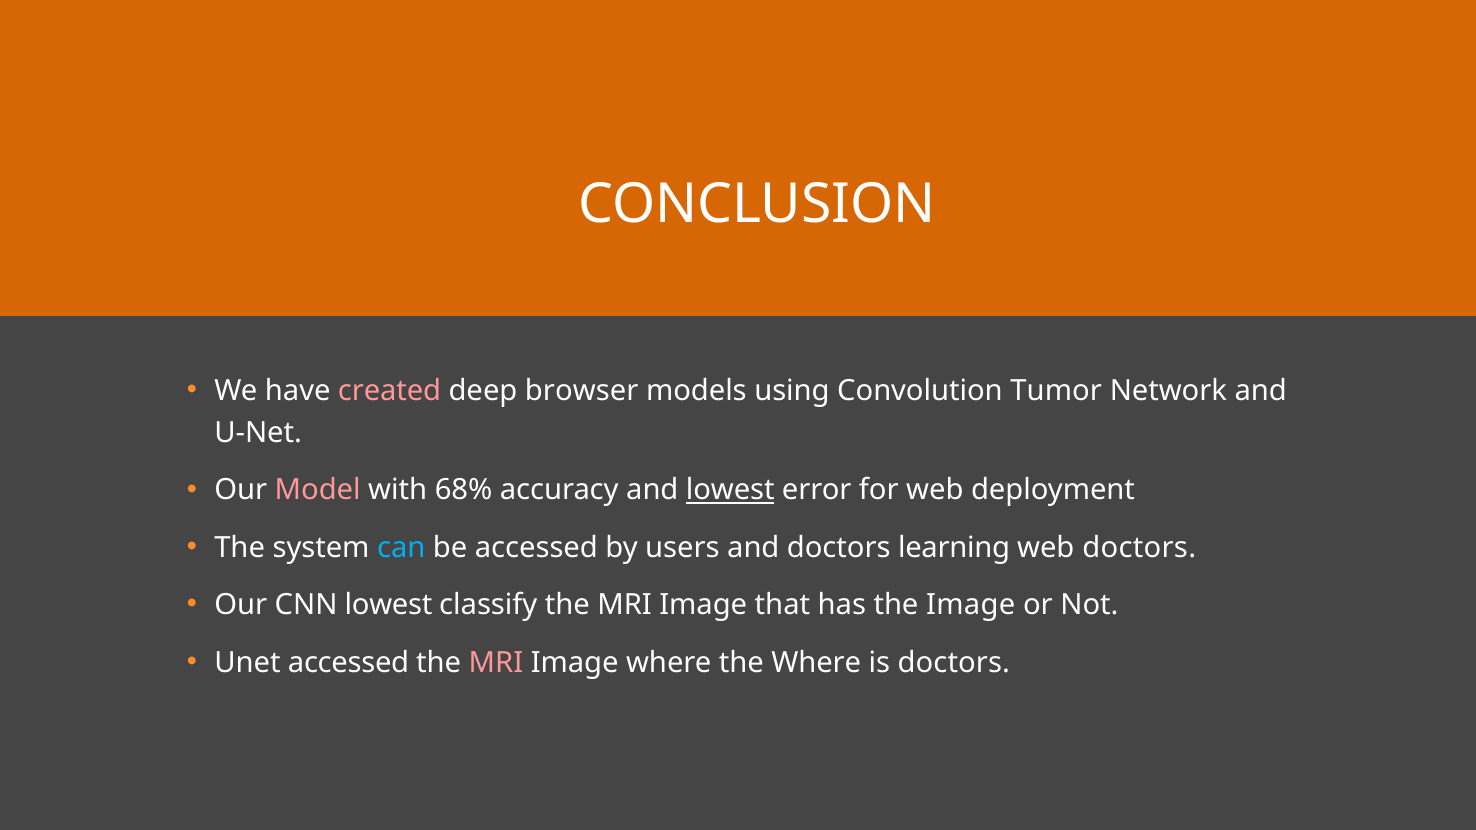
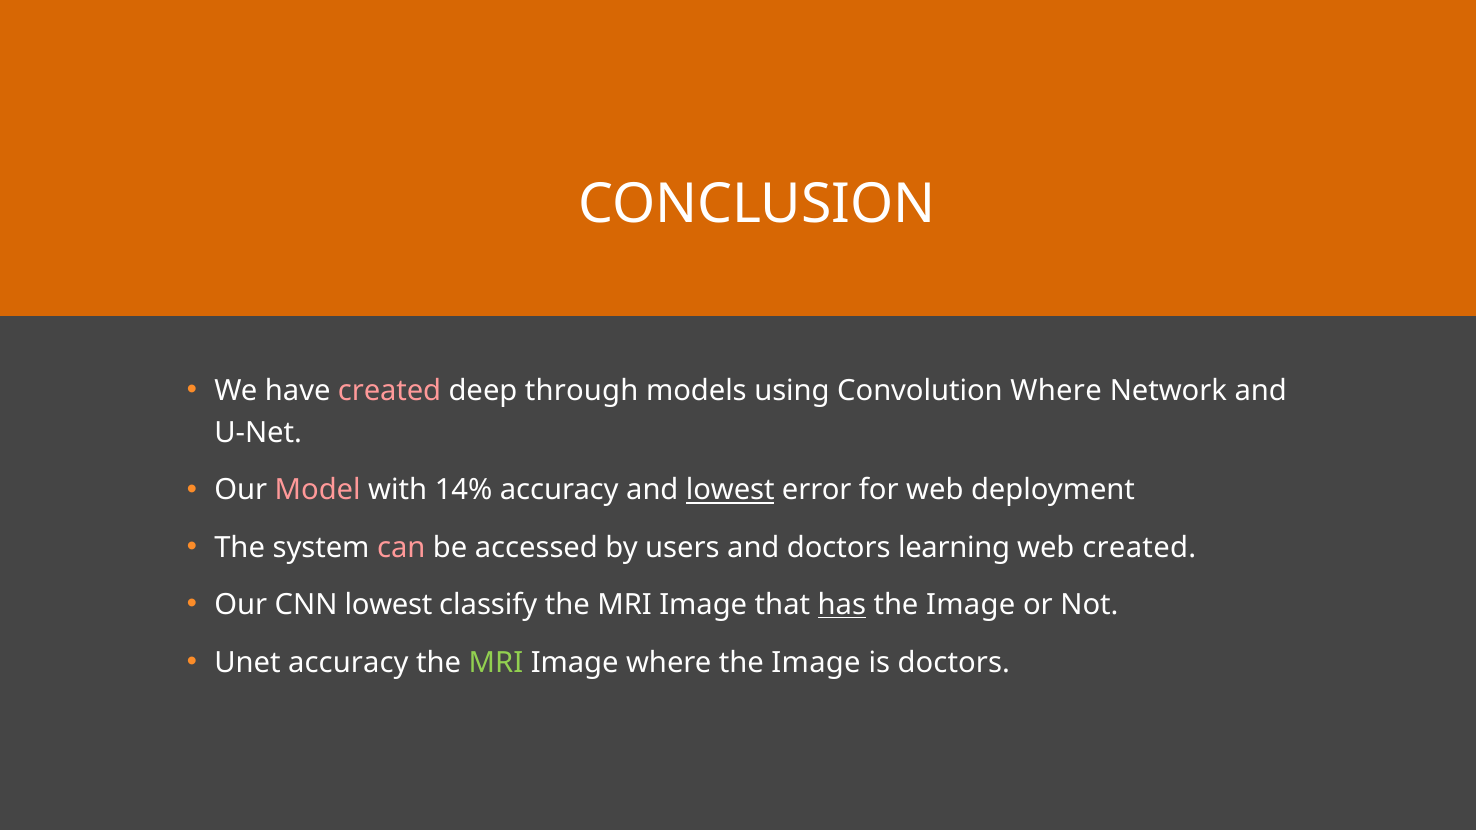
browser: browser -> through
Convolution Tumor: Tumor -> Where
68%: 68% -> 14%
can colour: light blue -> pink
web doctors: doctors -> created
has underline: none -> present
Unet accessed: accessed -> accuracy
MRI at (496, 663) colour: pink -> light green
where the Where: Where -> Image
